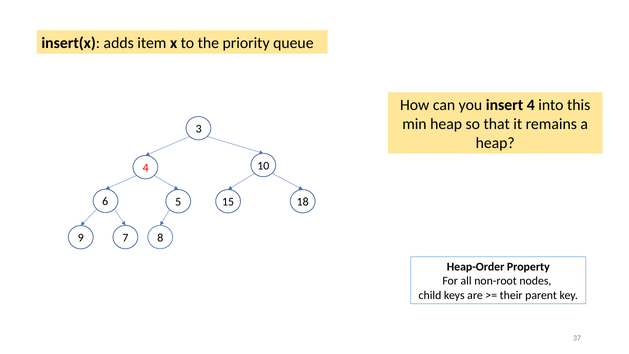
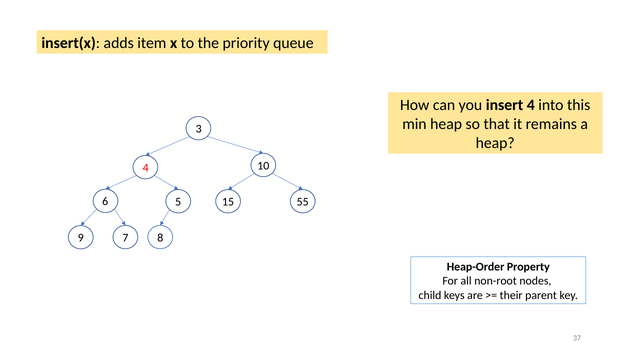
18: 18 -> 55
